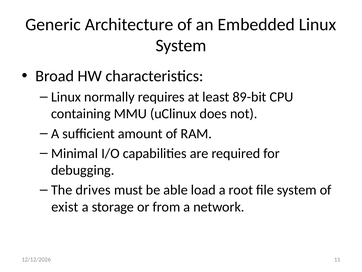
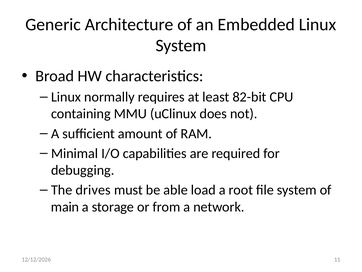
89-bit: 89-bit -> 82-bit
exist: exist -> main
